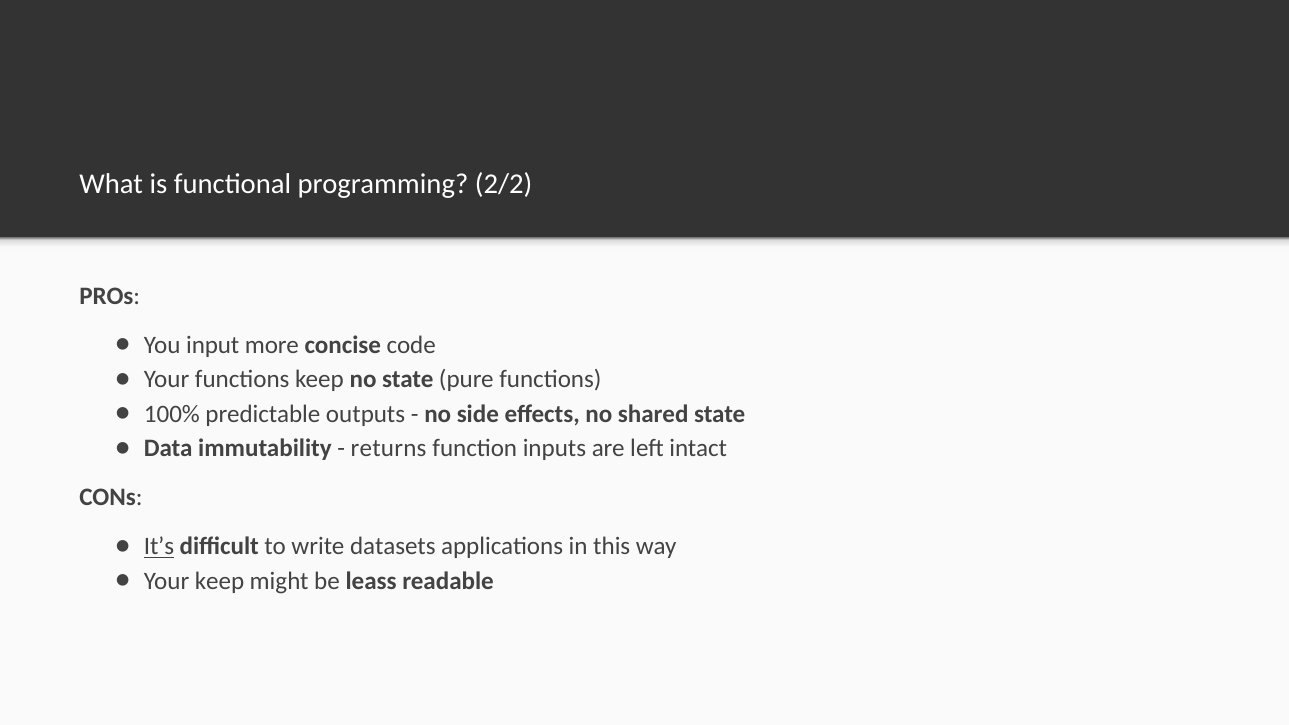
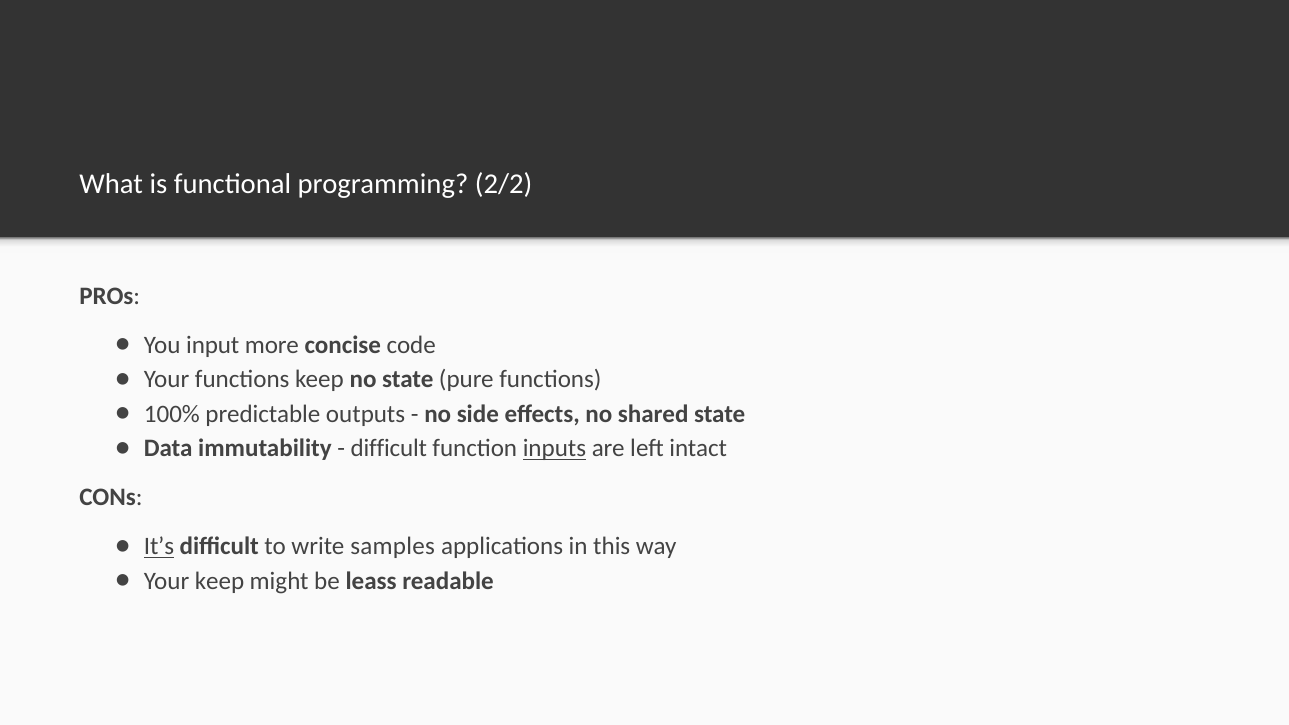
returns at (389, 449): returns -> difficult
inputs underline: none -> present
datasets: datasets -> samples
